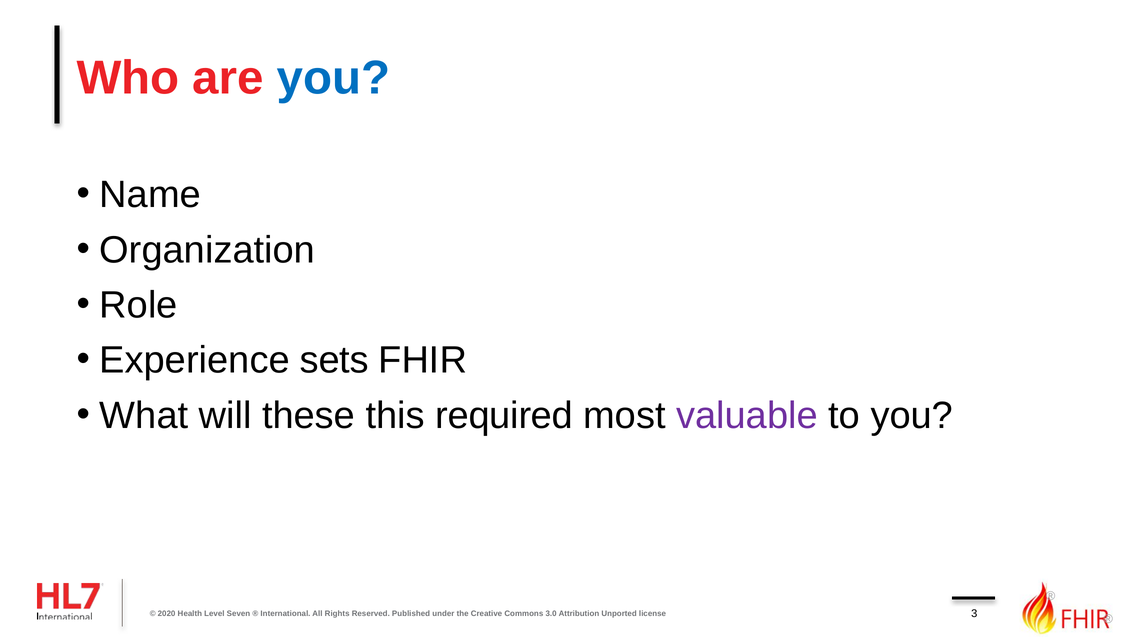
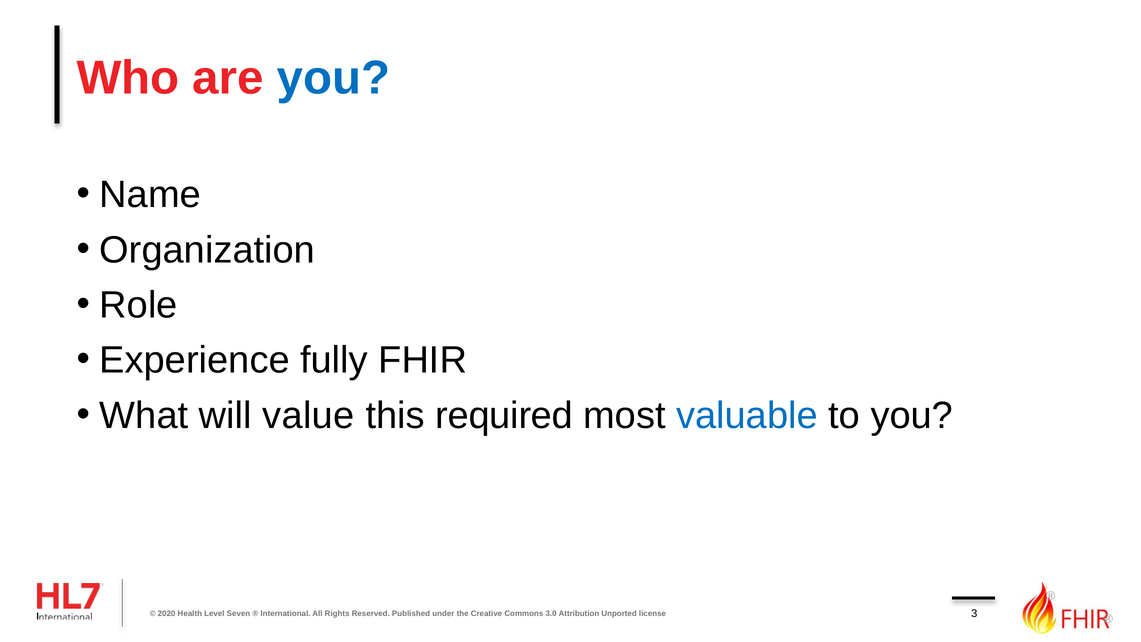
sets: sets -> fully
these: these -> value
valuable colour: purple -> blue
